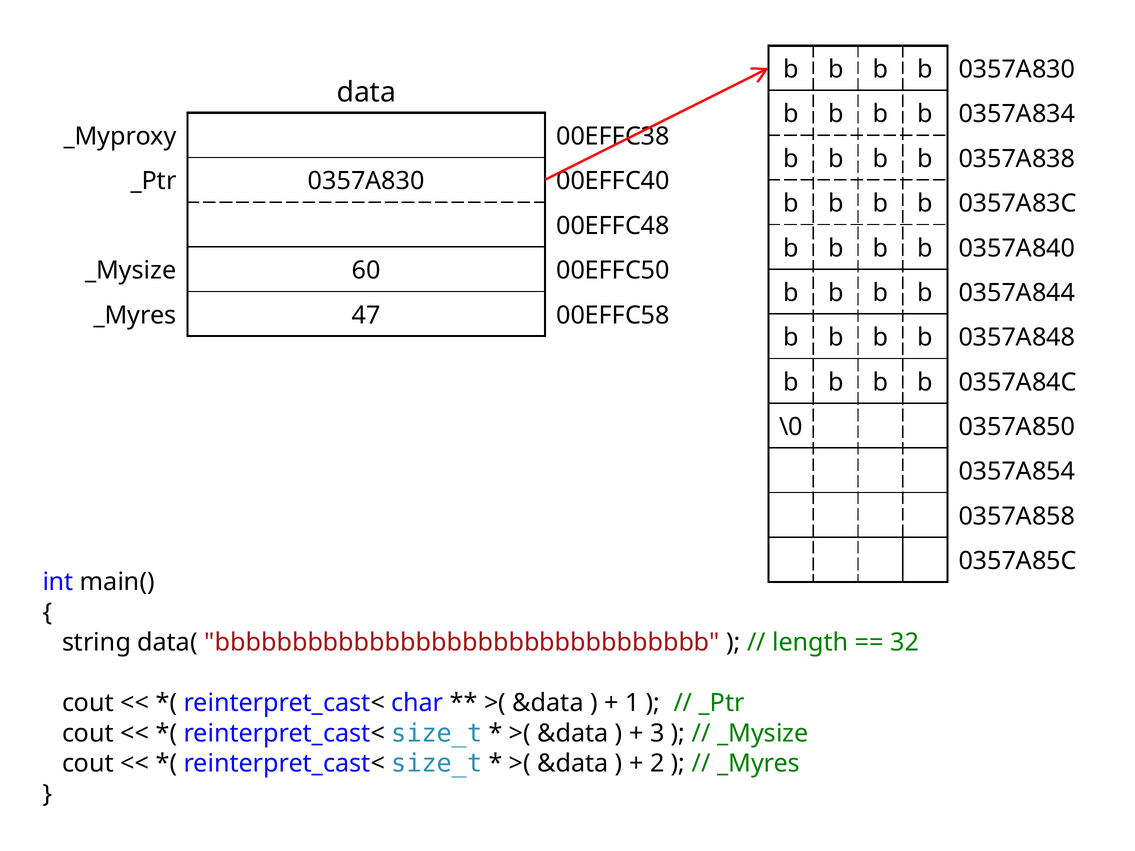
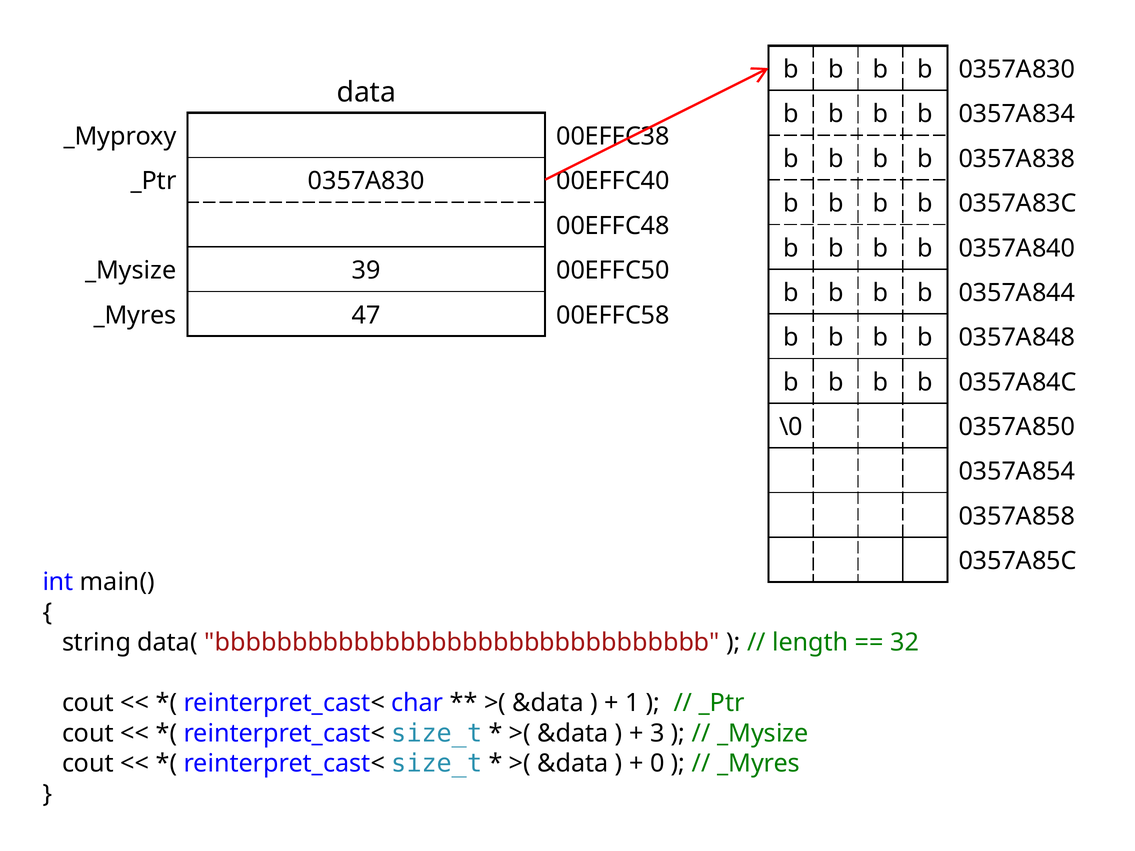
60: 60 -> 39
2: 2 -> 0
